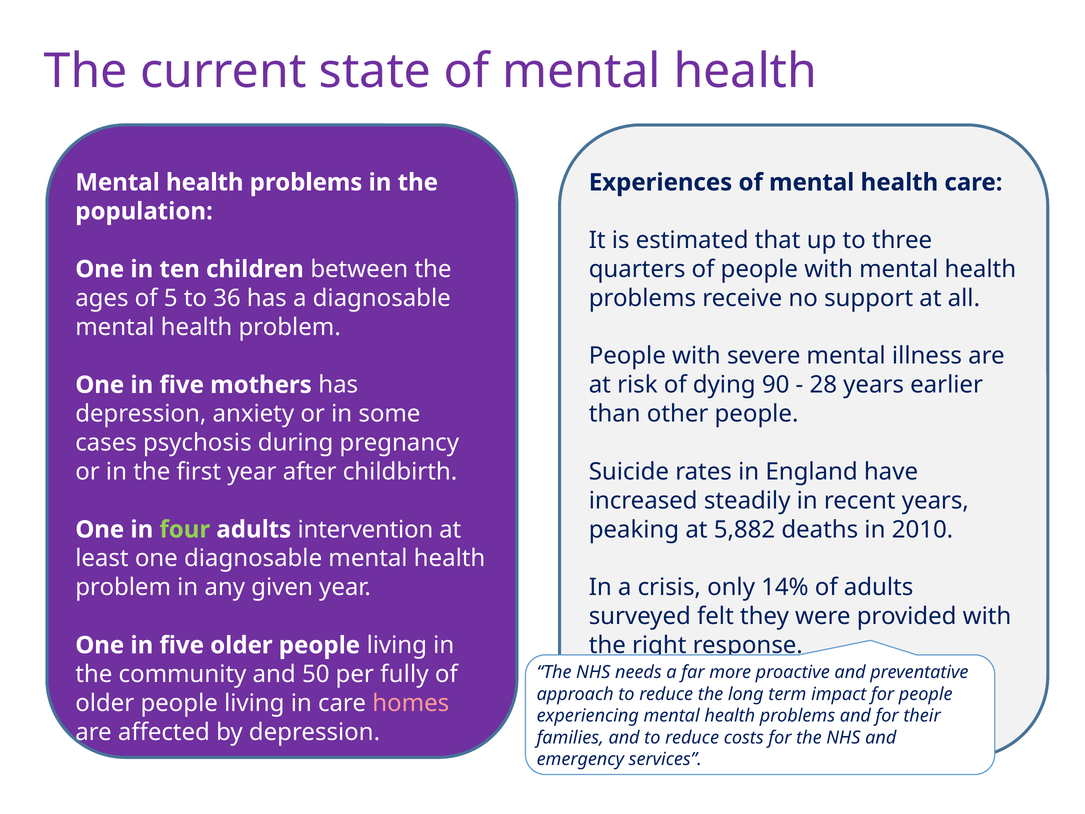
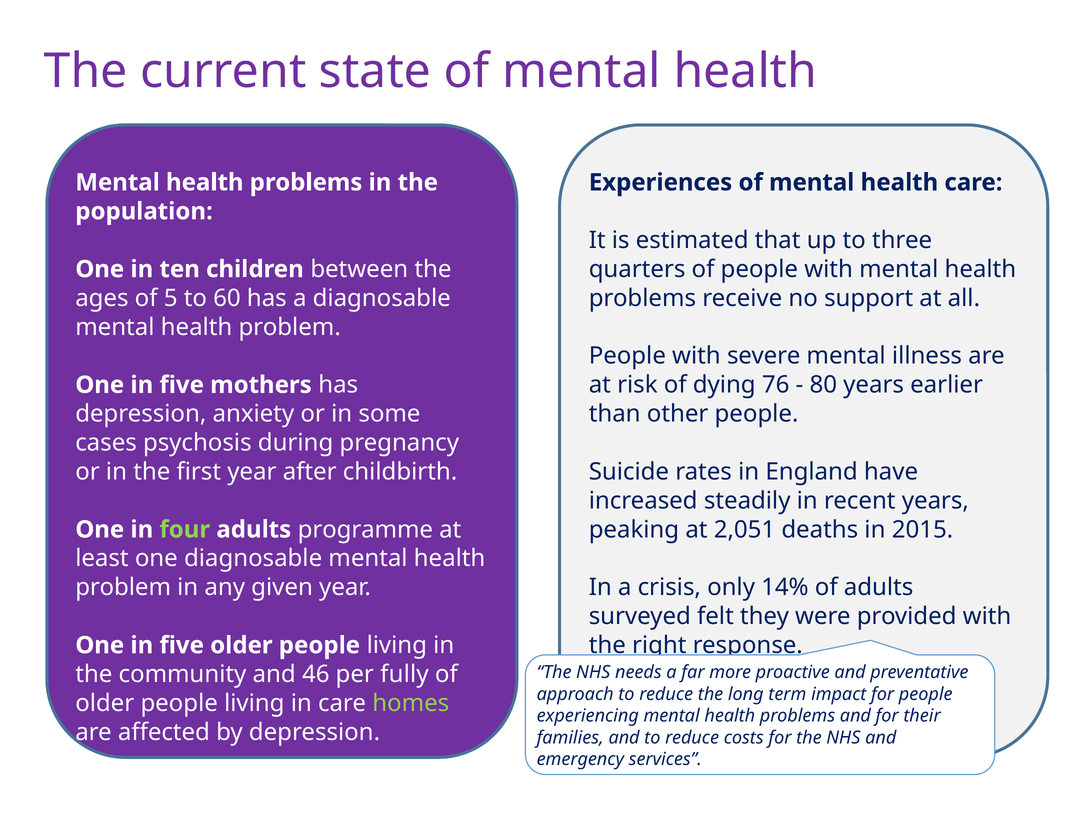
36: 36 -> 60
90: 90 -> 76
28: 28 -> 80
5,882: 5,882 -> 2,051
2010: 2010 -> 2015
intervention: intervention -> programme
50: 50 -> 46
homes colour: pink -> light green
